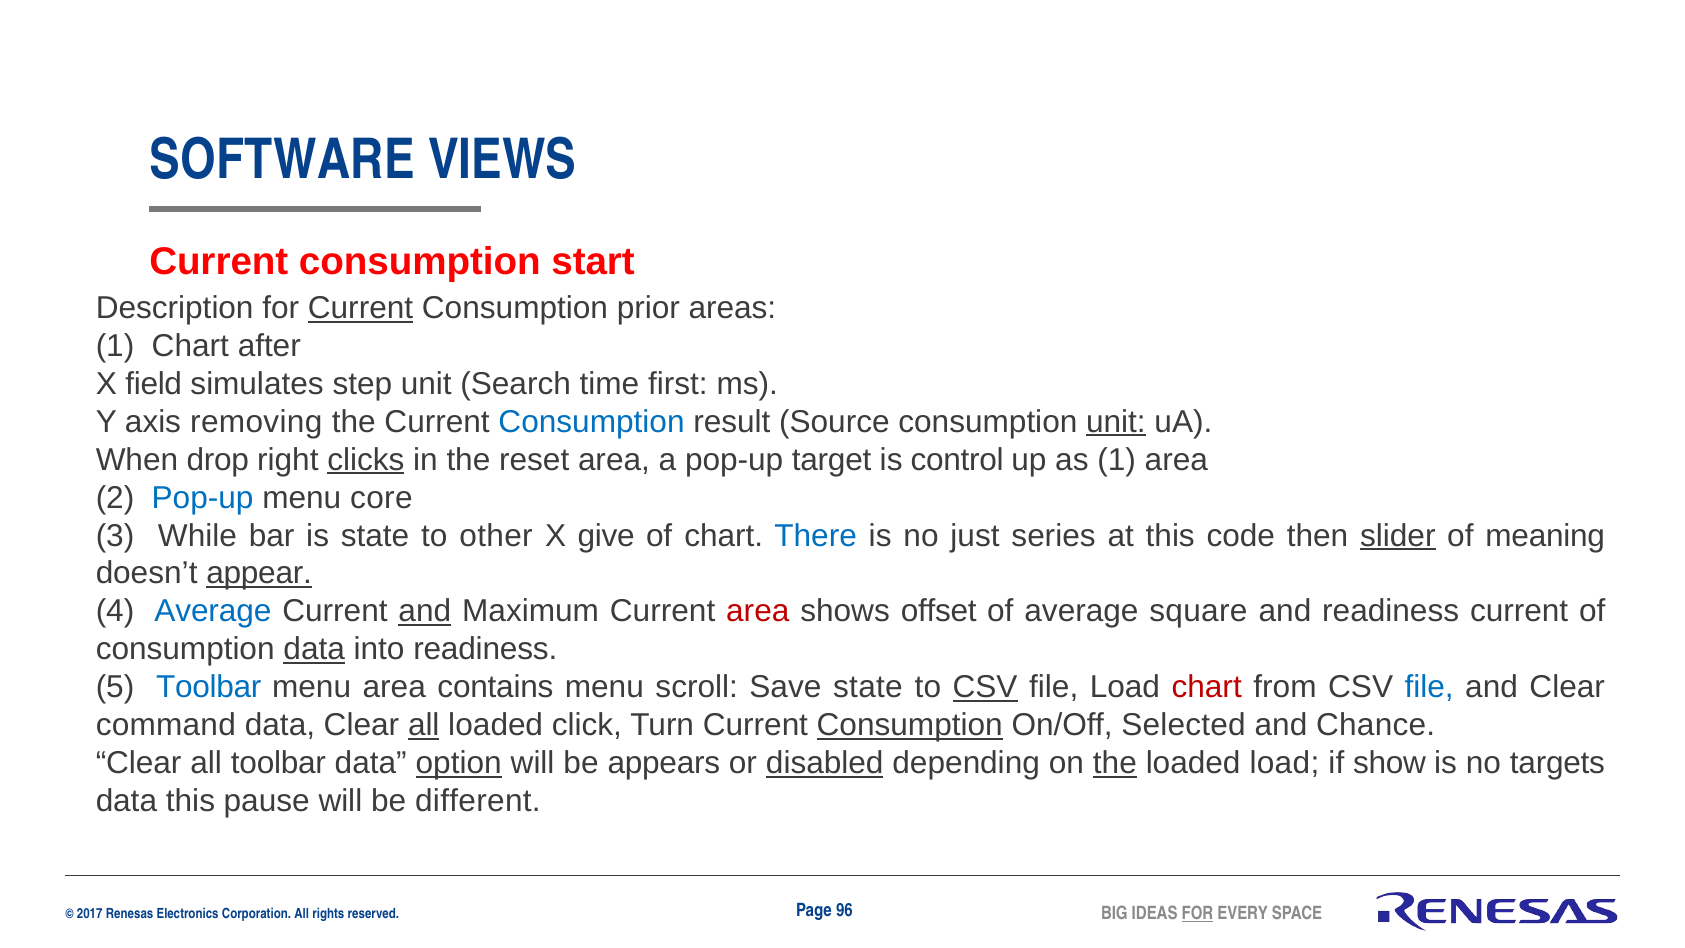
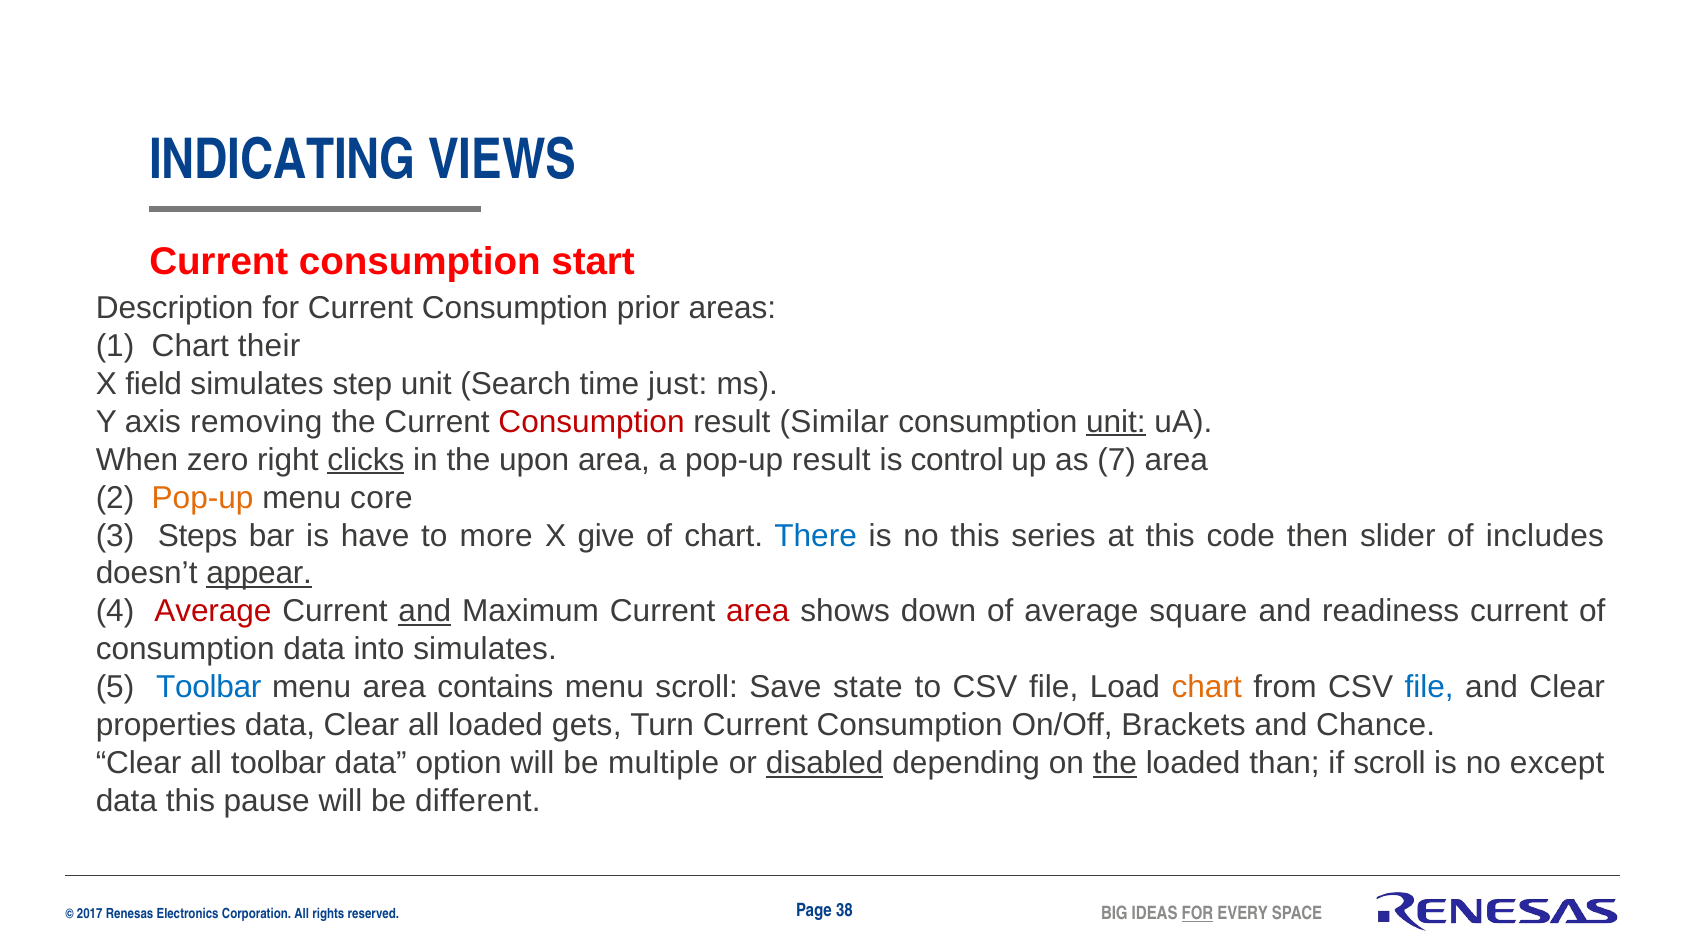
SOFTWARE: SOFTWARE -> INDICATING
Current at (361, 308) underline: present -> none
after: after -> their
first: first -> just
Consumption at (592, 422) colour: blue -> red
Source: Source -> Similar
drop: drop -> zero
reset: reset -> upon
pop-up target: target -> result
as 1: 1 -> 7
Pop-up at (203, 498) colour: blue -> orange
While: While -> Steps
is state: state -> have
other: other -> more
no just: just -> this
slider underline: present -> none
meaning: meaning -> includes
Average at (213, 611) colour: blue -> red
offset: offset -> down
data at (314, 649) underline: present -> none
into readiness: readiness -> simulates
CSV at (985, 687) underline: present -> none
chart at (1207, 687) colour: red -> orange
command: command -> properties
all at (424, 725) underline: present -> none
click: click -> gets
Consumption at (910, 725) underline: present -> none
Selected: Selected -> Brackets
option underline: present -> none
appears: appears -> multiple
loaded load: load -> than
if show: show -> scroll
targets: targets -> except
96: 96 -> 38
